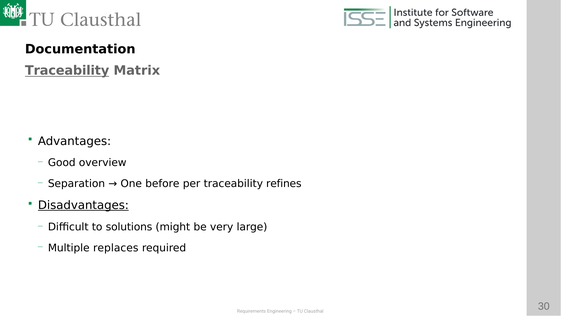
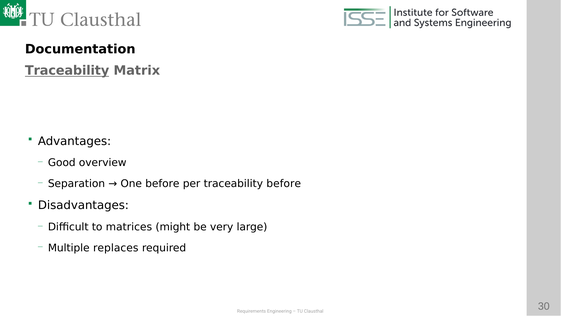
traceability refines: refines -> before
Disadvantages underline: present -> none
solutions: solutions -> matrices
